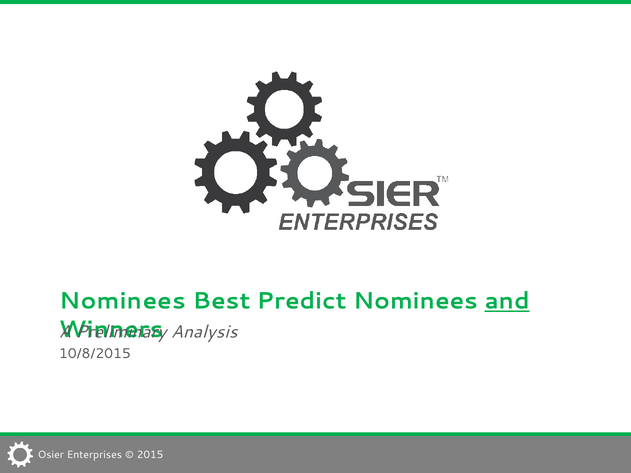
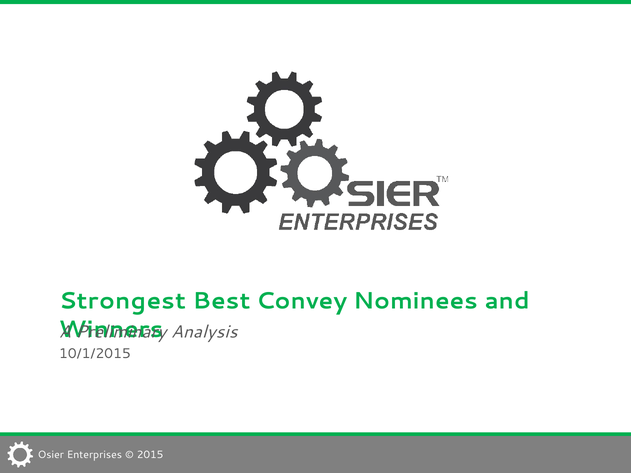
Nominees at (123, 301): Nominees -> Strongest
Predict: Predict -> Convey
and underline: present -> none
10/8/2015: 10/8/2015 -> 10/1/2015
